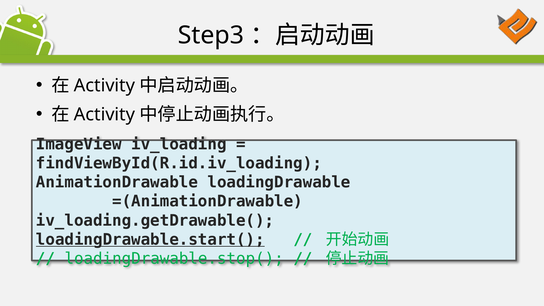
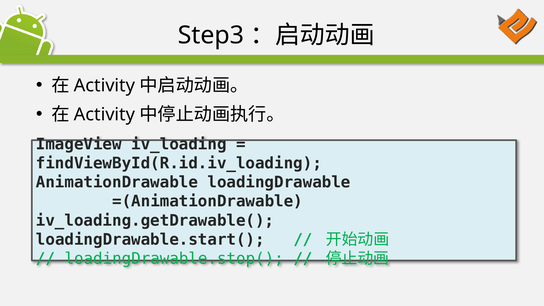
loadingDrawable.start( underline: present -> none
